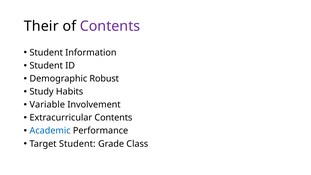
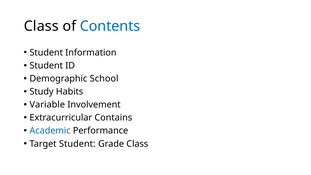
Their at (41, 26): Their -> Class
Contents at (110, 26) colour: purple -> blue
Robust: Robust -> School
Extracurricular Contents: Contents -> Contains
